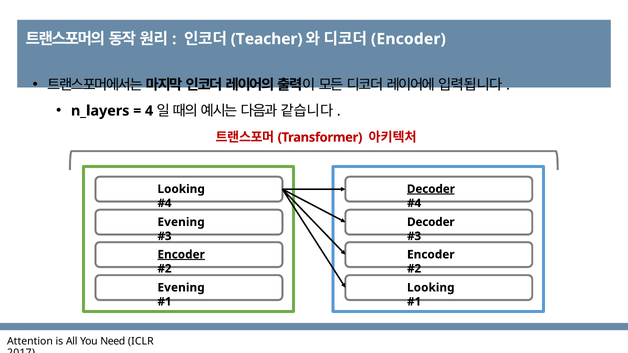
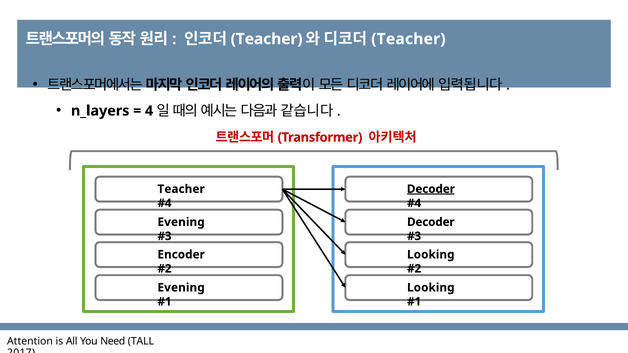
Encoder at (408, 39): Encoder -> Teacher
Looking at (181, 189): Looking -> Teacher
Encoder at (181, 255) underline: present -> none
Encoder at (431, 255): Encoder -> Looking
ICLR: ICLR -> TALL
